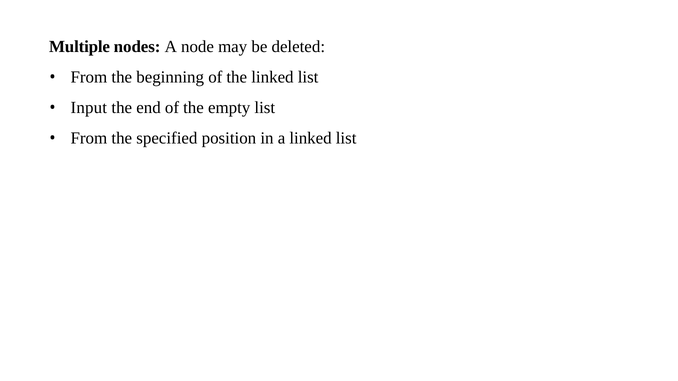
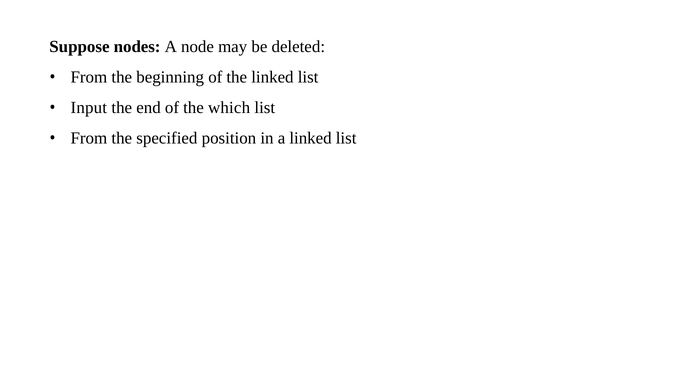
Multiple: Multiple -> Suppose
empty: empty -> which
